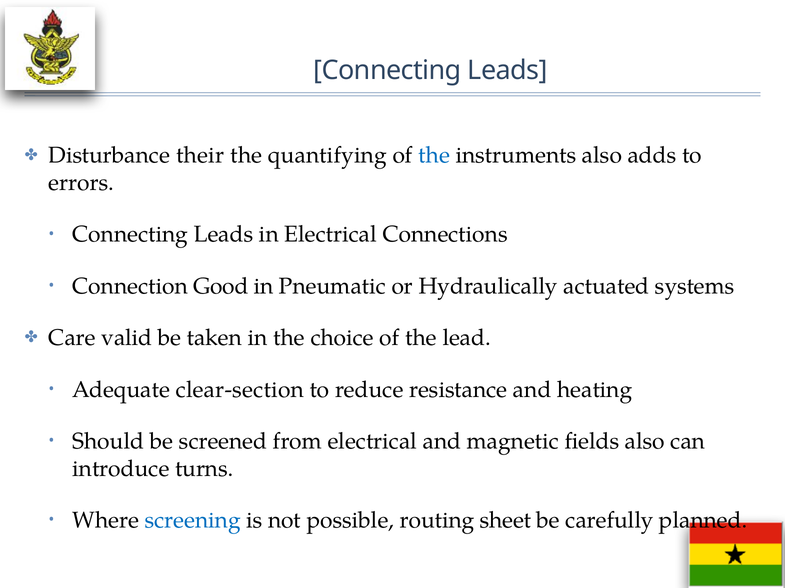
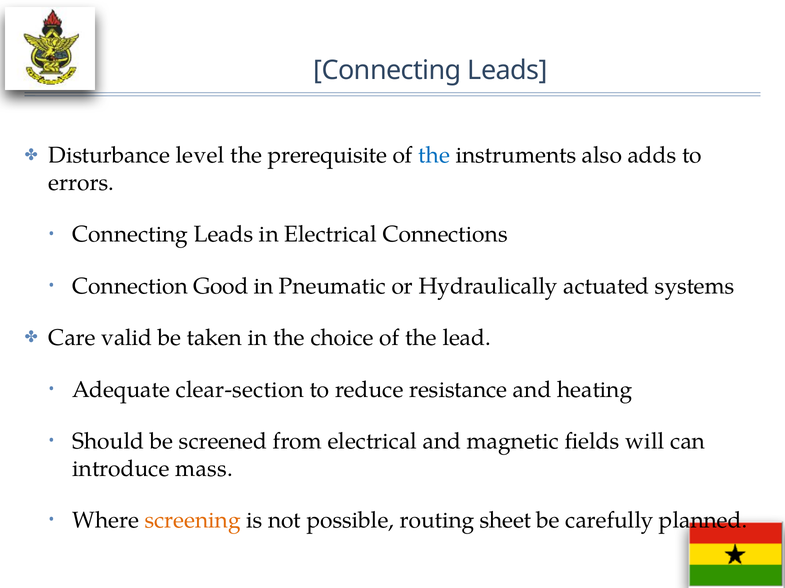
their: their -> level
quantifying: quantifying -> prerequisite
fields also: also -> will
turns: turns -> mass
screening colour: blue -> orange
